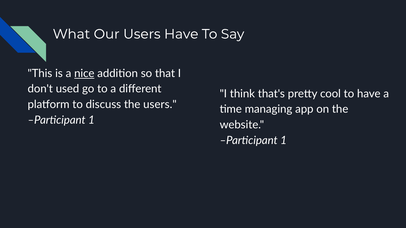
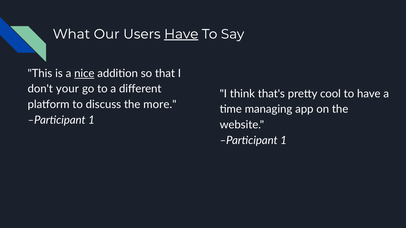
Have at (181, 34) underline: none -> present
used: used -> your
the users: users -> more
